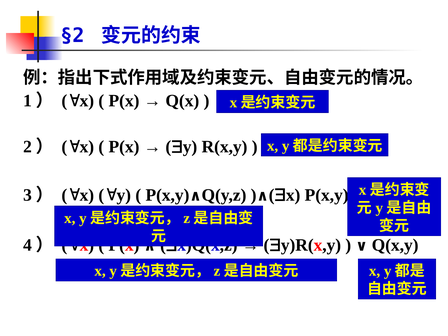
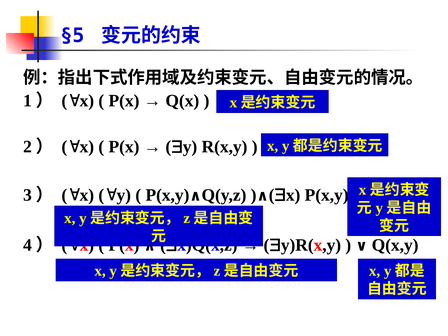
§2: §2 -> §5
